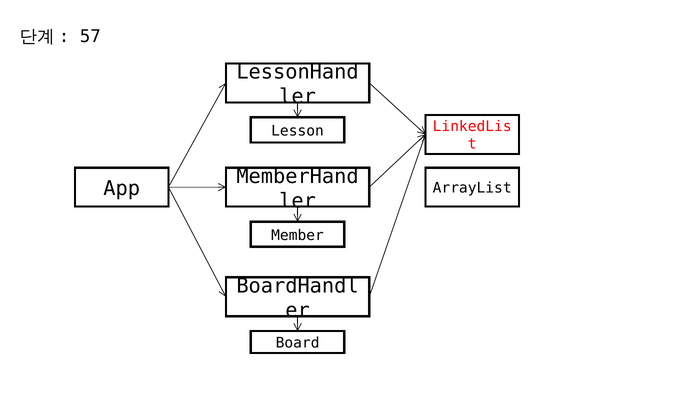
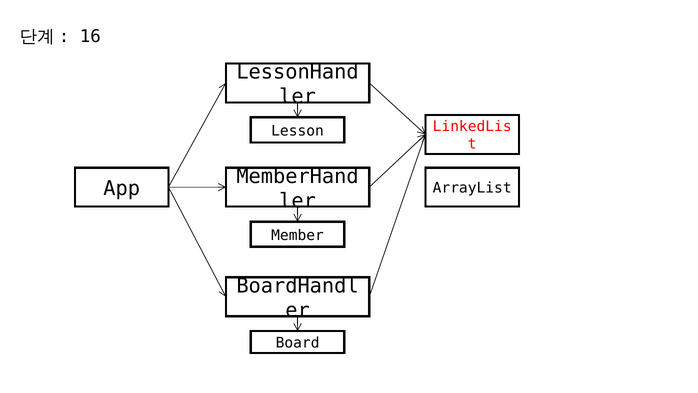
57: 57 -> 16
